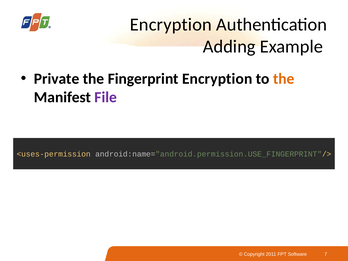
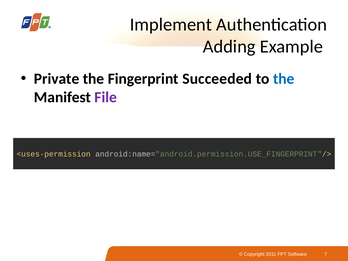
Encryption at (171, 25): Encryption -> Implement
Fingerprint Encryption: Encryption -> Succeeded
the at (284, 79) colour: orange -> blue
